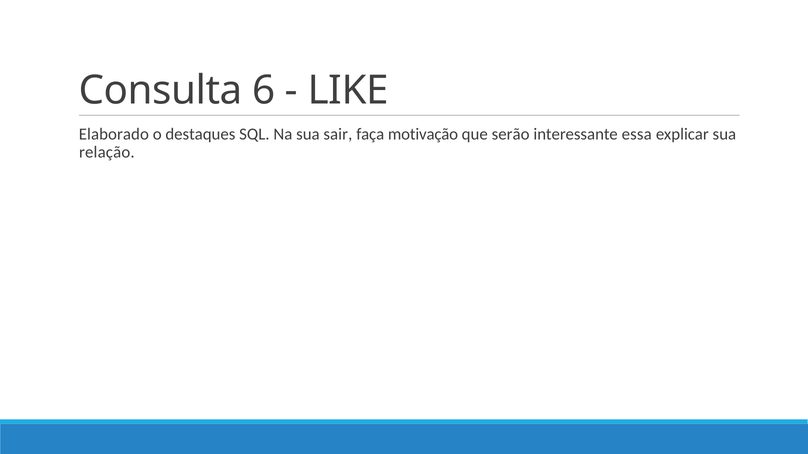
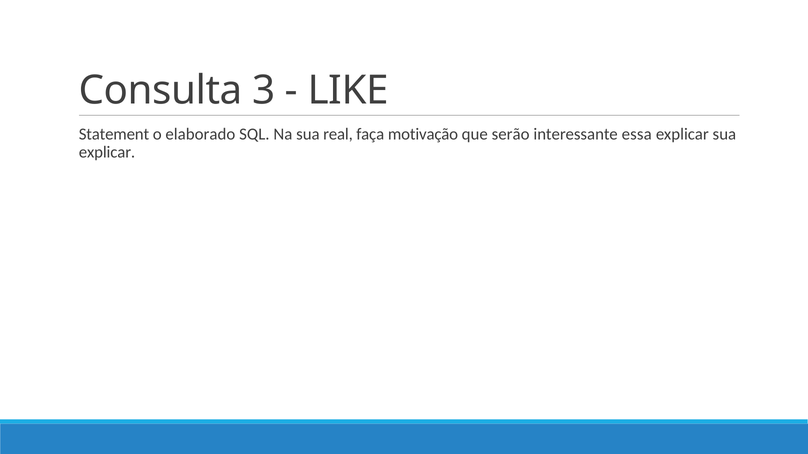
6: 6 -> 3
Elaborado: Elaborado -> Statement
destaques: destaques -> elaborado
sair: sair -> real
relação at (107, 153): relação -> explicar
